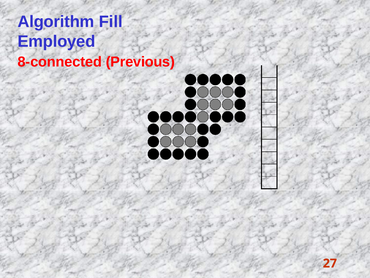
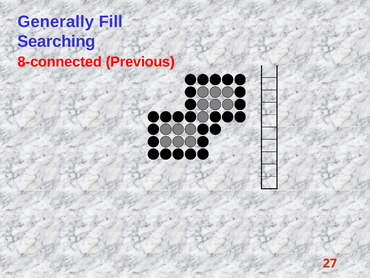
Algorithm: Algorithm -> Generally
Employed: Employed -> Searching
